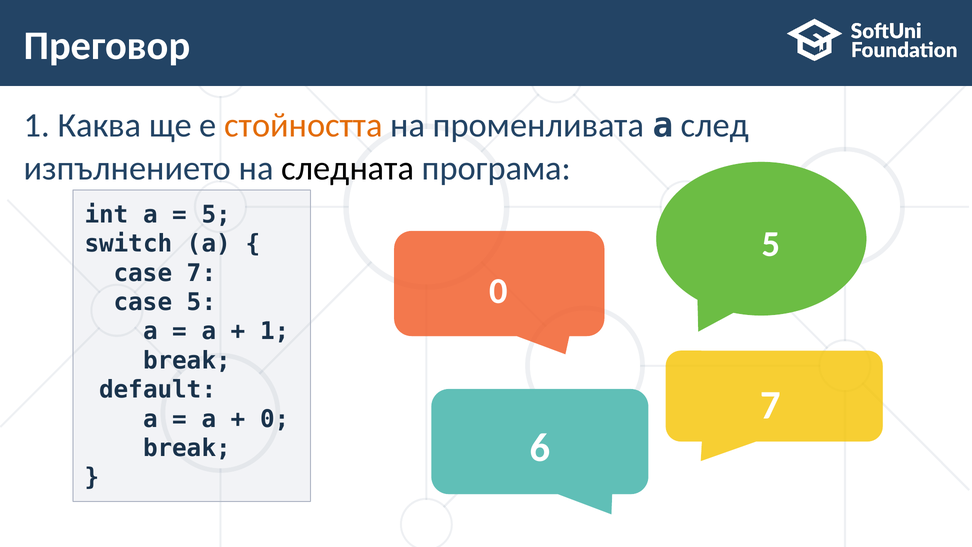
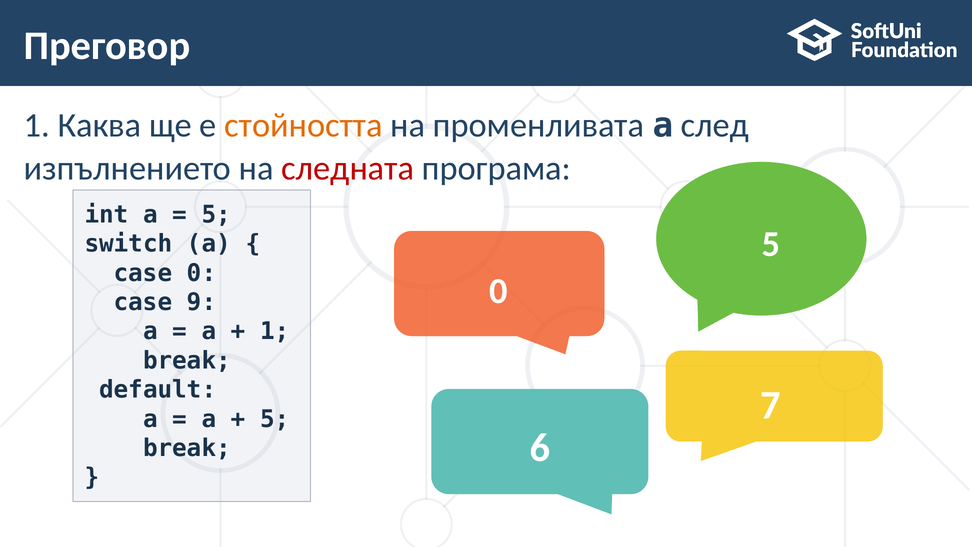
следната colour: black -> red
case 7: 7 -> 0
case 5: 5 -> 9
0 at (275, 419): 0 -> 5
